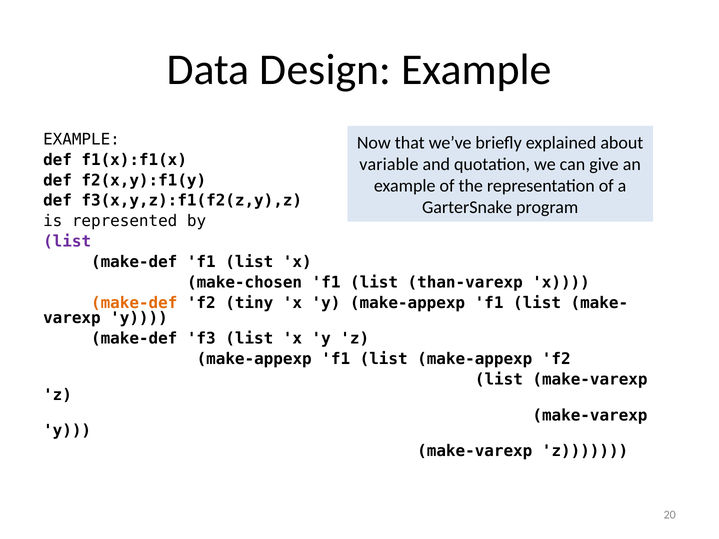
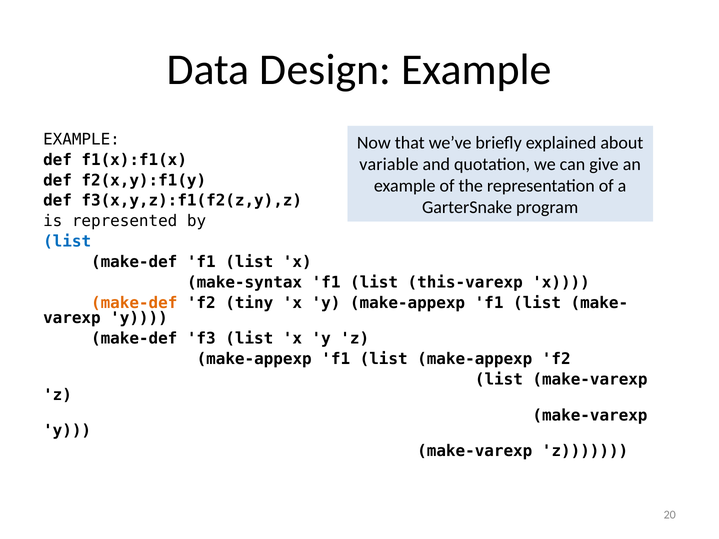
list at (67, 242) colour: purple -> blue
make-chosen: make-chosen -> make-syntax
than-varexp: than-varexp -> this-varexp
